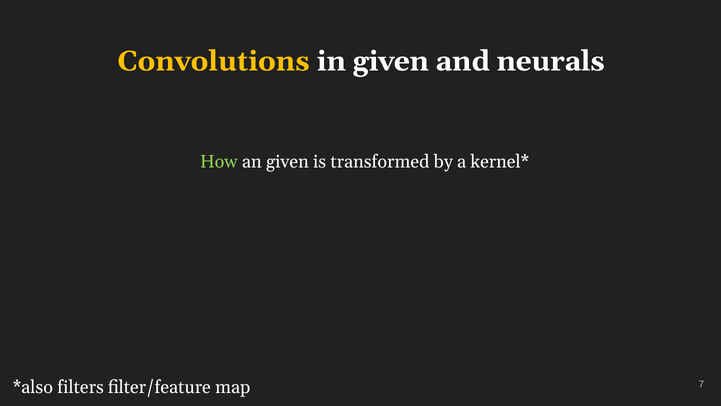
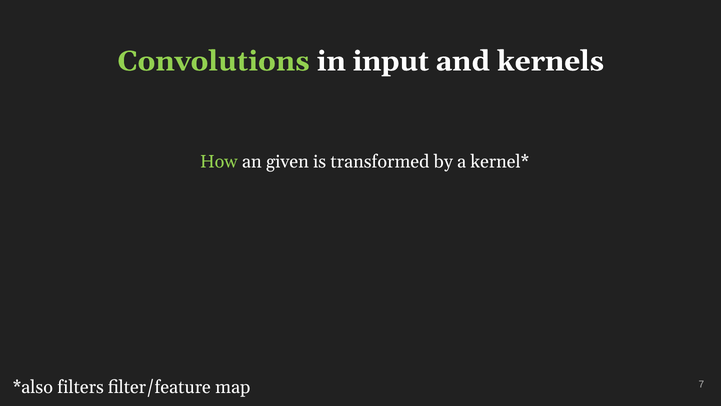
Convolutions colour: yellow -> light green
in given: given -> input
neurals: neurals -> kernels
